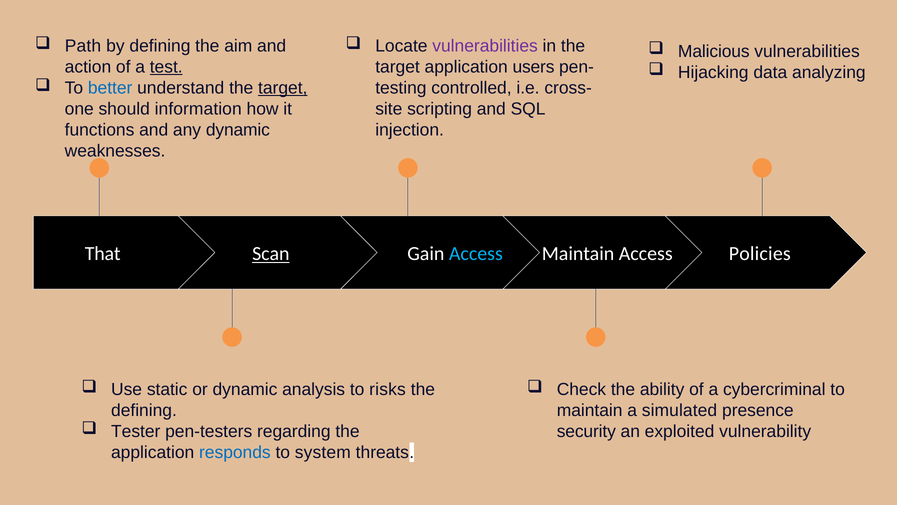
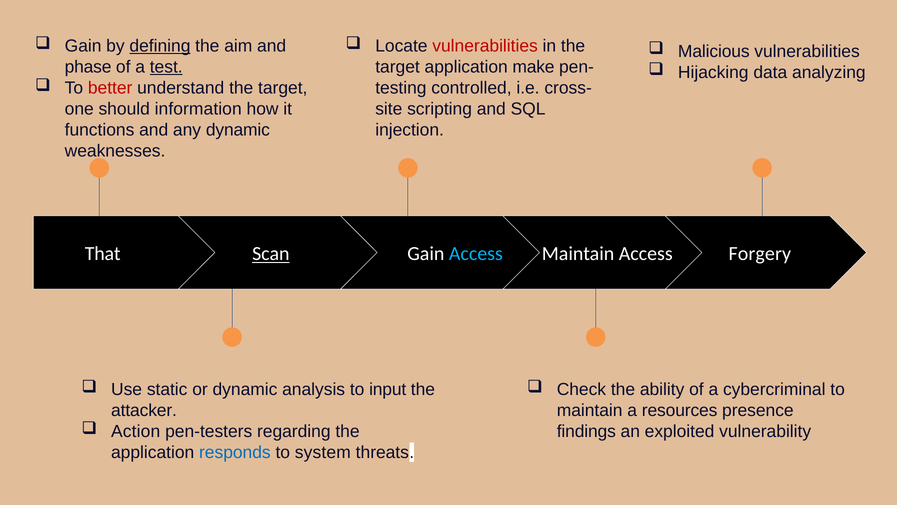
Path at (83, 46): Path -> Gain
defining at (160, 46) underline: none -> present
vulnerabilities at (485, 46) colour: purple -> red
action: action -> phase
users: users -> make
better colour: blue -> red
target at (283, 88) underline: present -> none
Policies: Policies -> Forgery
risks: risks -> input
defining at (144, 410): defining -> attacker
simulated: simulated -> resources
Tester: Tester -> Action
security: security -> findings
